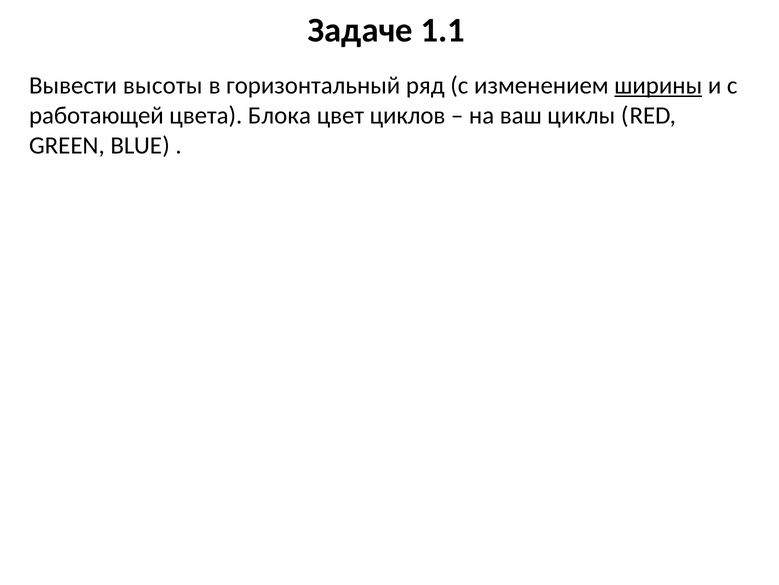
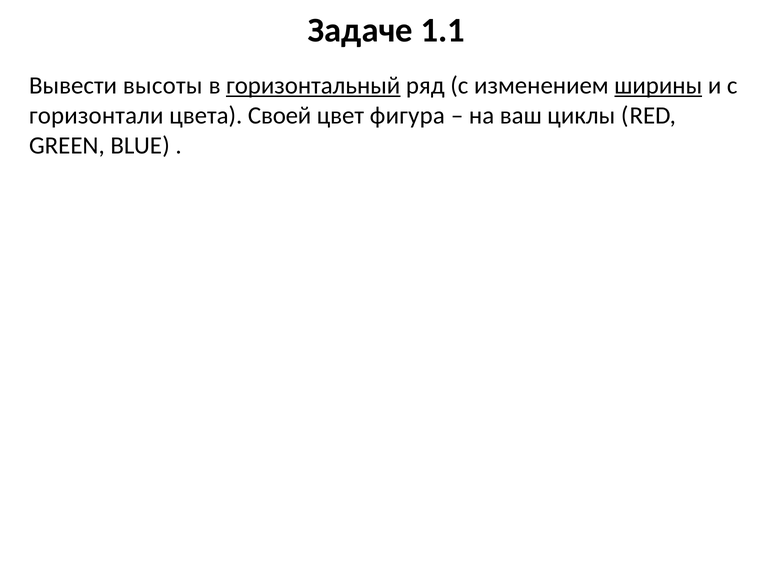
горизонтальный underline: none -> present
работающей: работающей -> горизонтали
Блока: Блока -> Своей
циклов: циклов -> фигура
